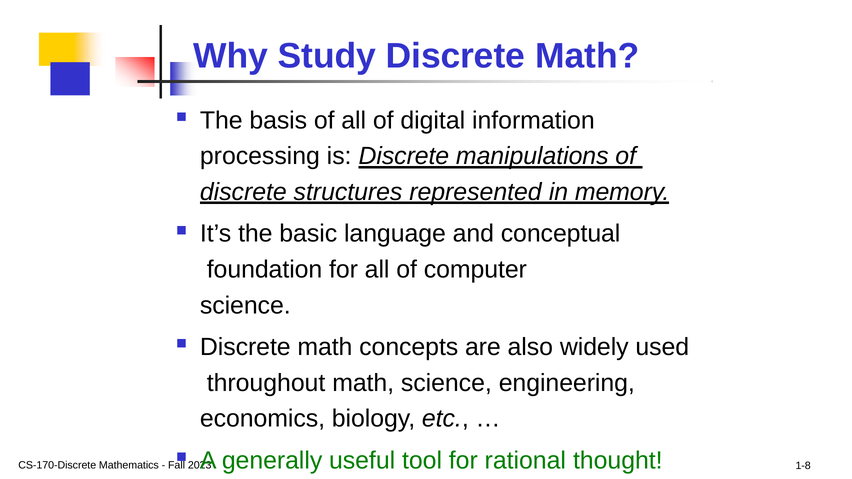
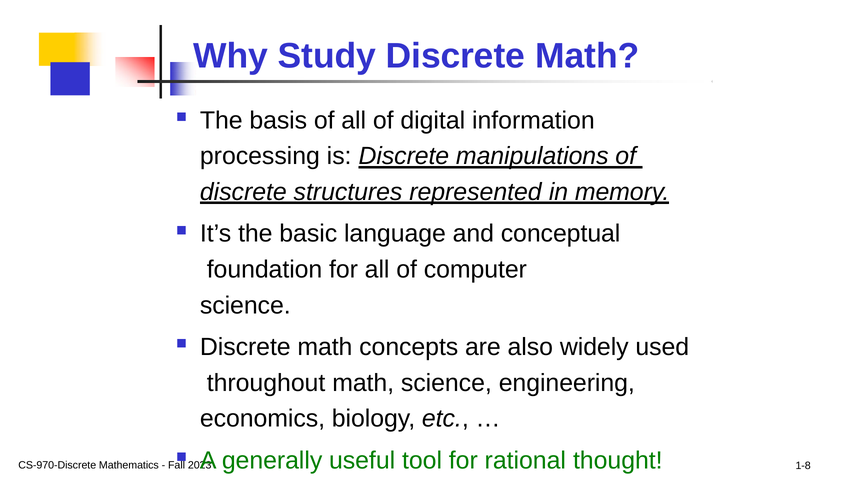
CS-170-Discrete: CS-170-Discrete -> CS-970-Discrete
